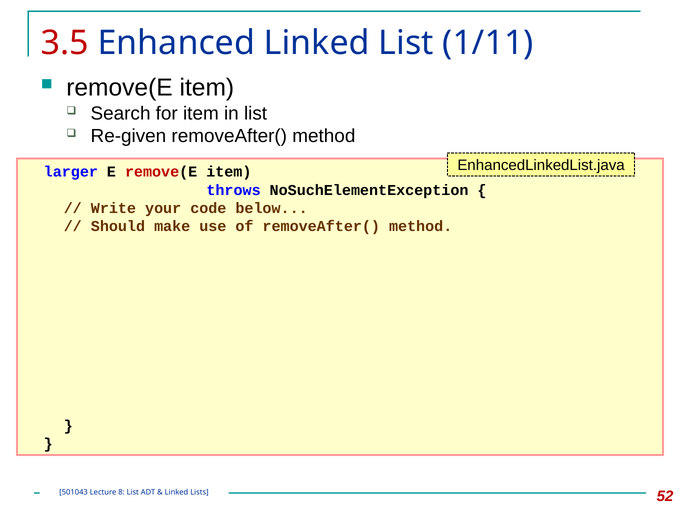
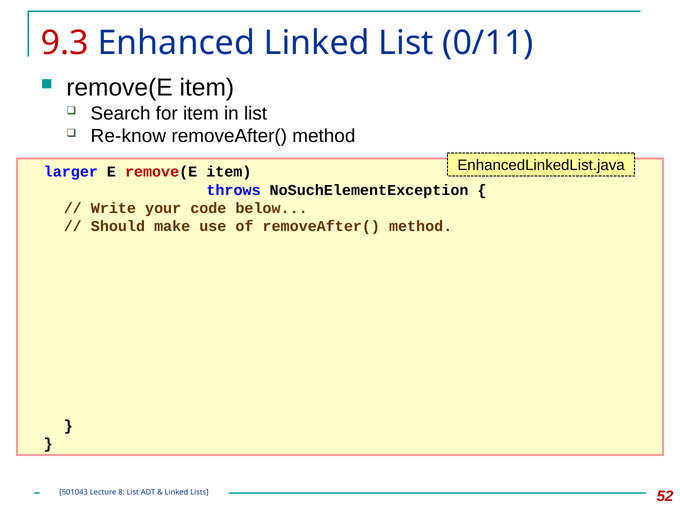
3.5: 3.5 -> 9.3
1/11: 1/11 -> 0/11
Re-given: Re-given -> Re-know
